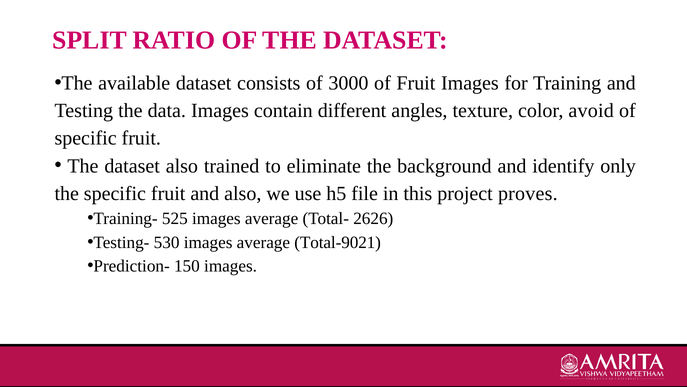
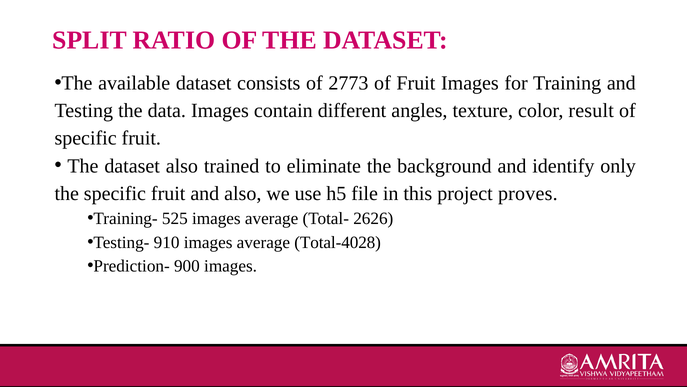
3000: 3000 -> 2773
avoid: avoid -> result
530: 530 -> 910
Total-9021: Total-9021 -> Total-4028
150: 150 -> 900
